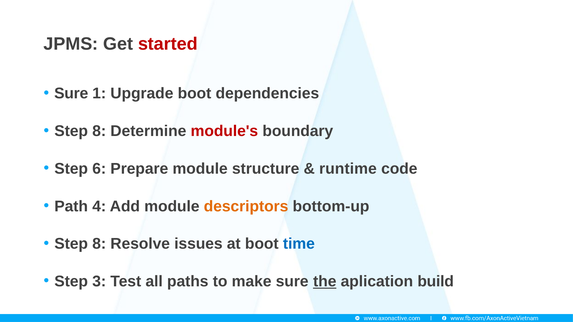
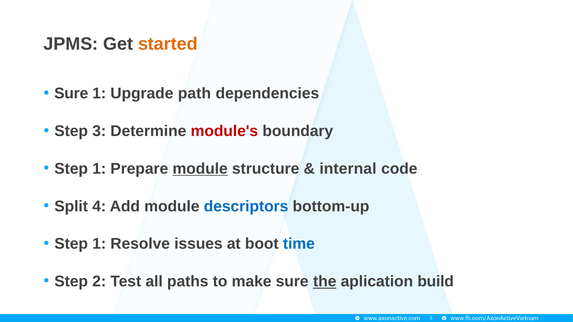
started colour: red -> orange
Upgrade boot: boot -> path
8 at (99, 131): 8 -> 3
6 at (99, 169): 6 -> 1
module at (200, 169) underline: none -> present
runtime: runtime -> internal
Path: Path -> Split
descriptors colour: orange -> blue
8 at (99, 244): 8 -> 1
3: 3 -> 2
